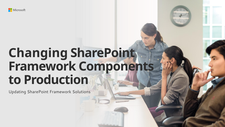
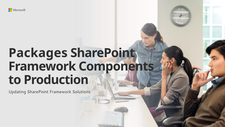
Changing: Changing -> Packages
